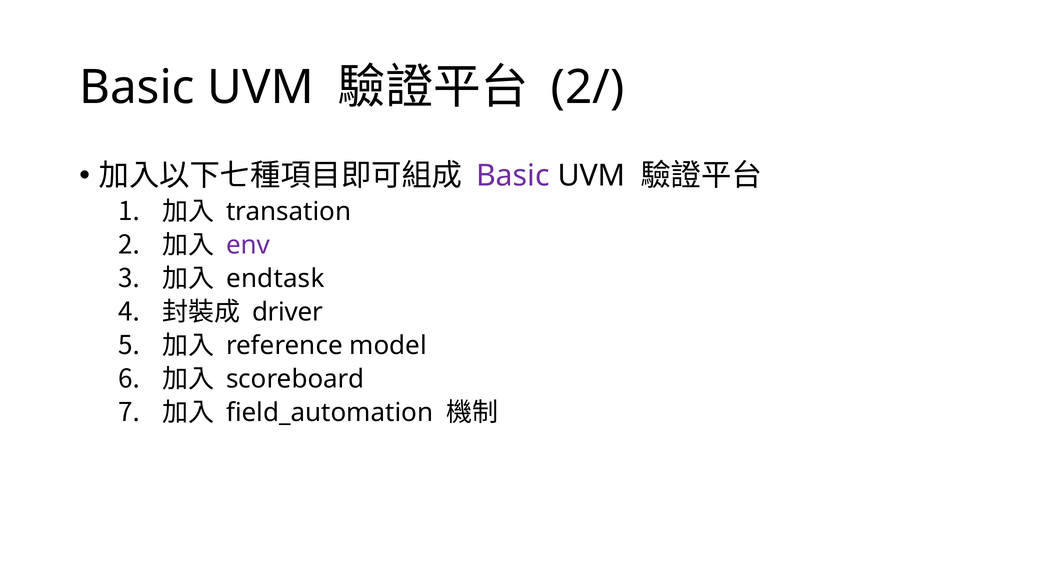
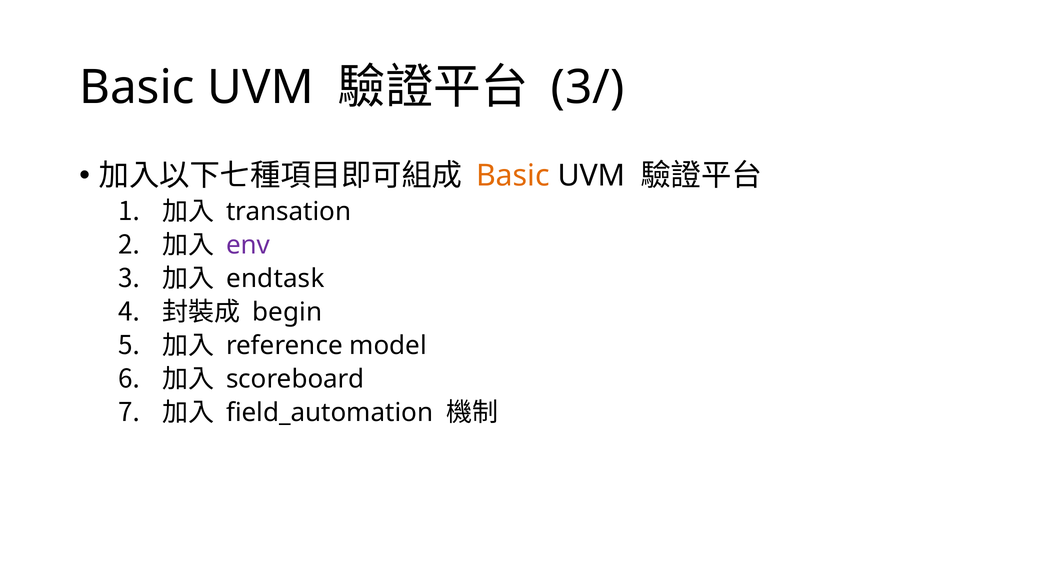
2/: 2/ -> 3/
Basic at (513, 176) colour: purple -> orange
driver: driver -> begin
